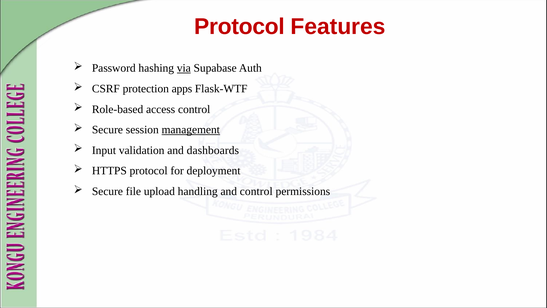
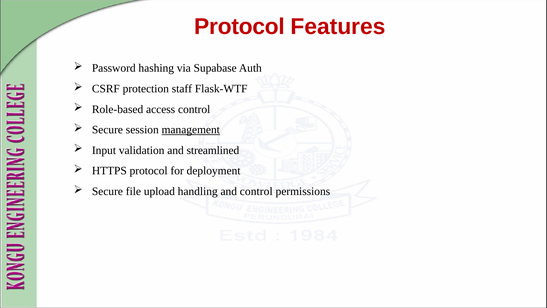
via underline: present -> none
apps: apps -> staff
dashboards: dashboards -> streamlined
